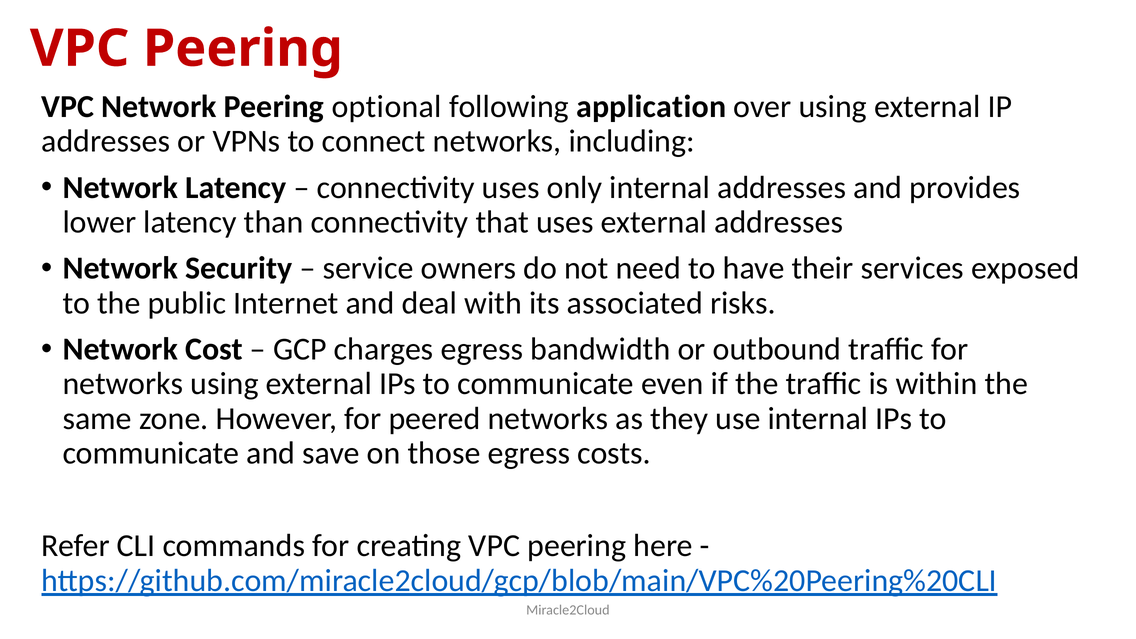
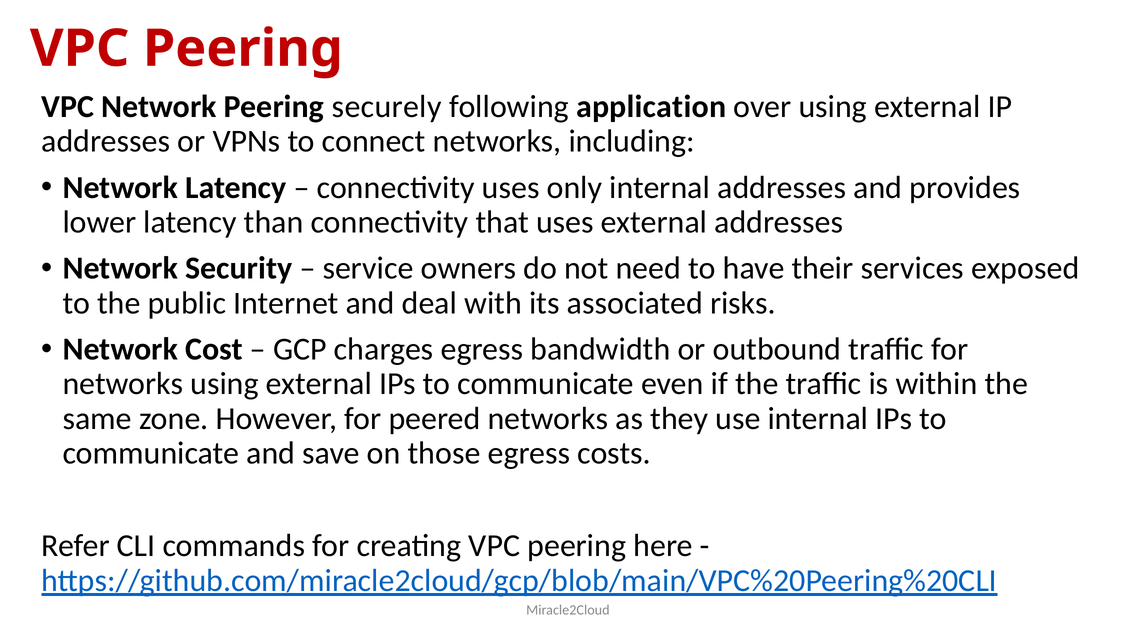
optional: optional -> securely
